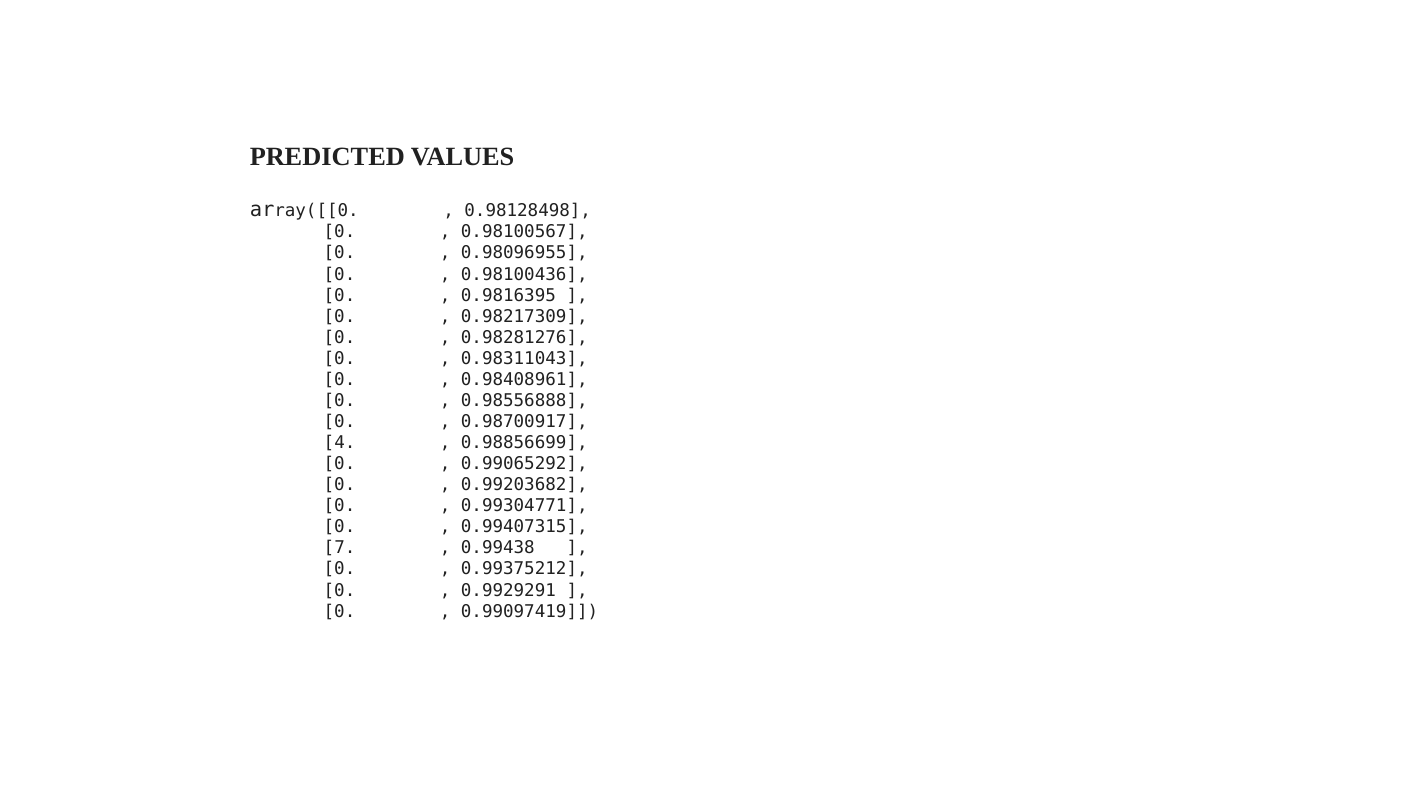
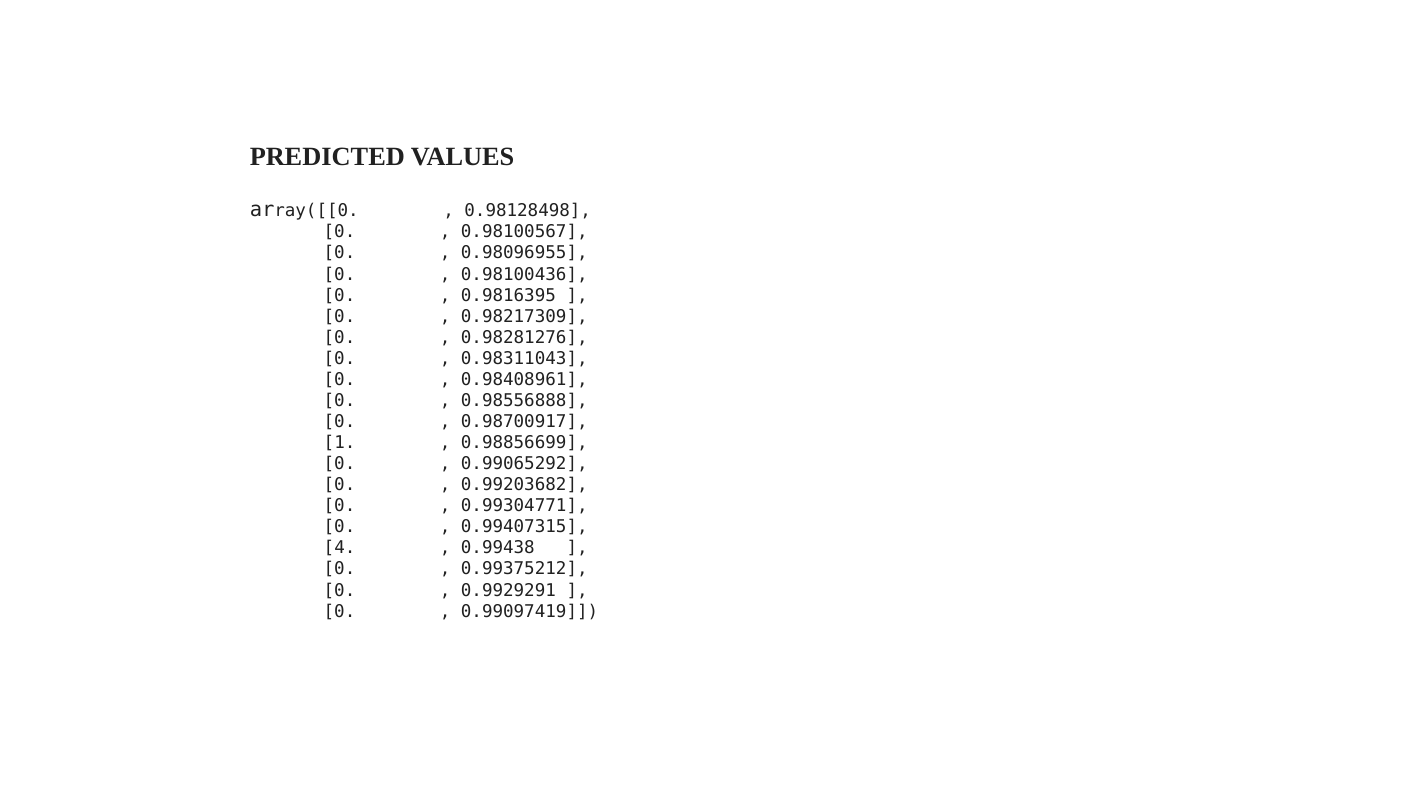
4: 4 -> 1
7: 7 -> 4
